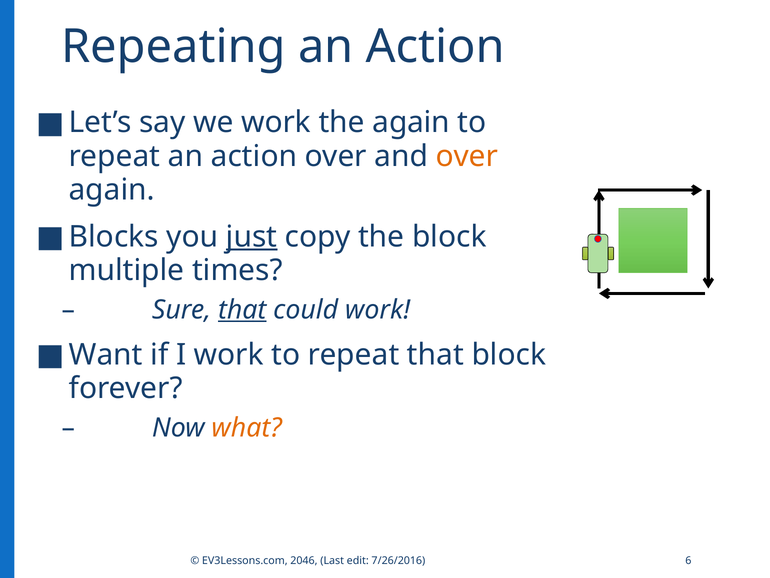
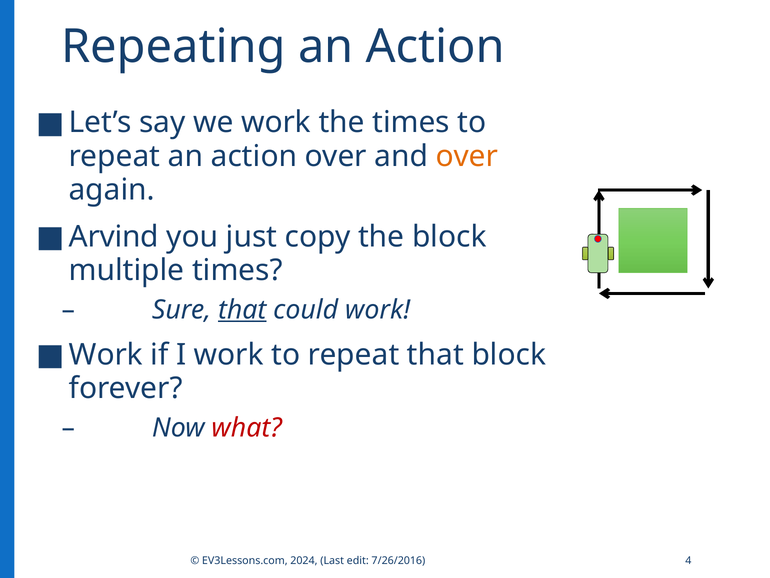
the again: again -> times
Blocks: Blocks -> Arvind
just underline: present -> none
Want at (106, 354): Want -> Work
what colour: orange -> red
2046: 2046 -> 2024
6: 6 -> 4
